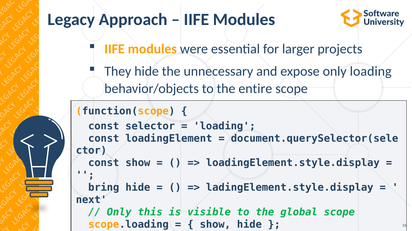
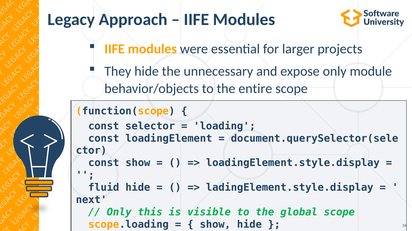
only loading: loading -> module
bring: bring -> fluid
